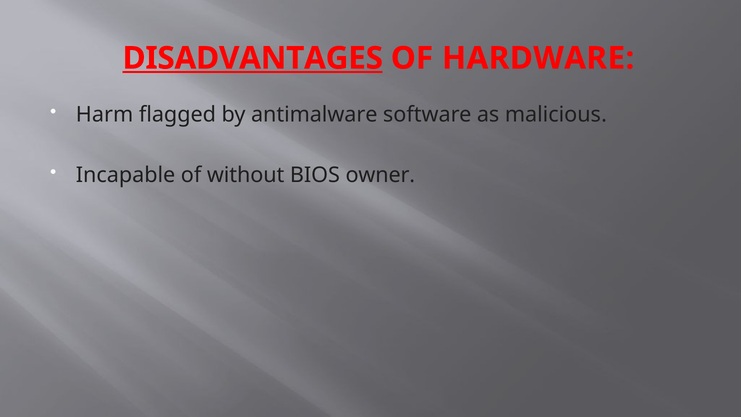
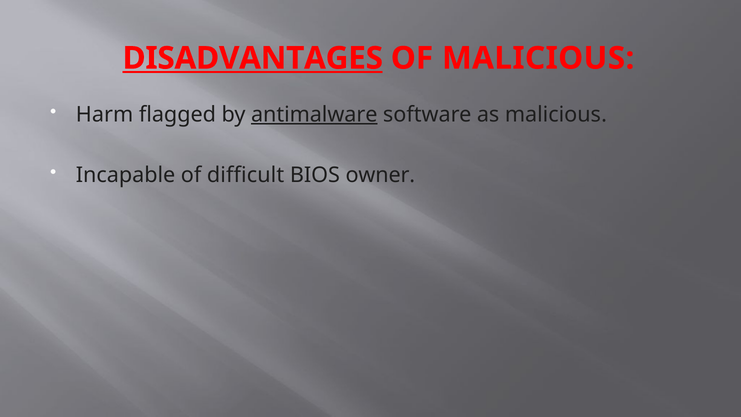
OF HARDWARE: HARDWARE -> MALICIOUS
antimalware underline: none -> present
without: without -> difficult
